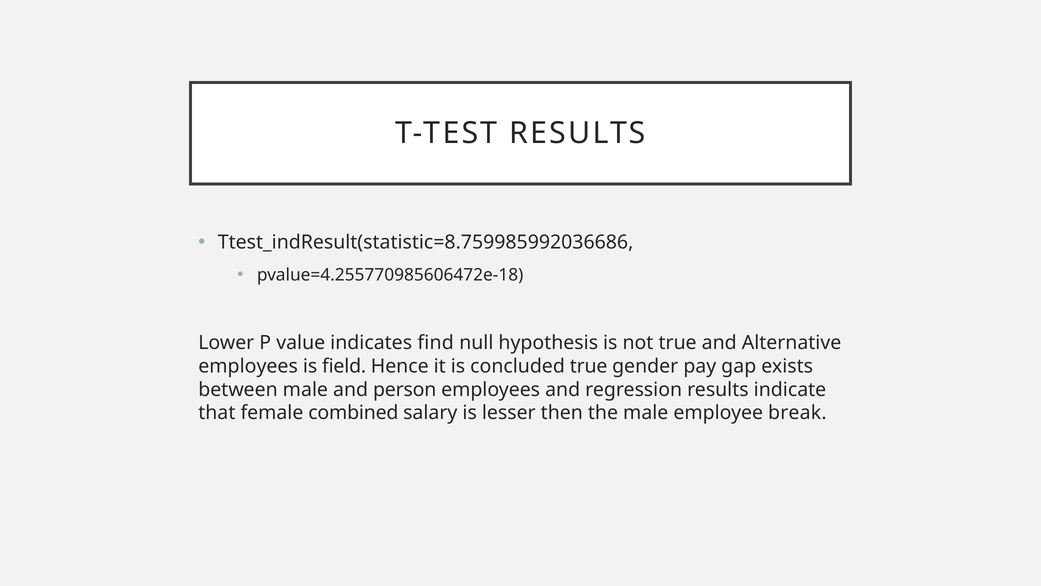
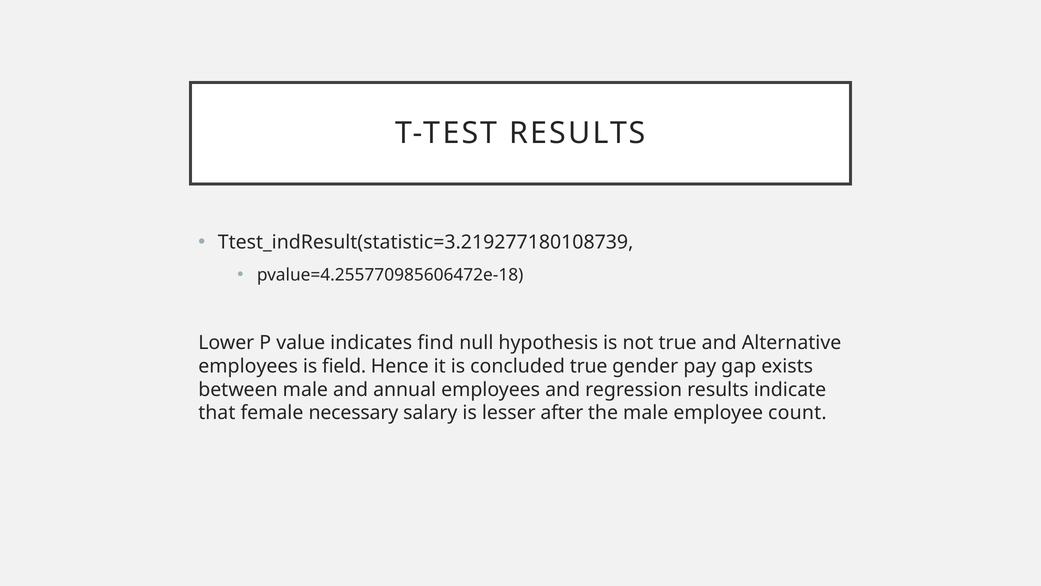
Ttest_indResult(statistic=8.759985992036686: Ttest_indResult(statistic=8.759985992036686 -> Ttest_indResult(statistic=3.219277180108739
person: person -> annual
combined: combined -> necessary
then: then -> after
break: break -> count
